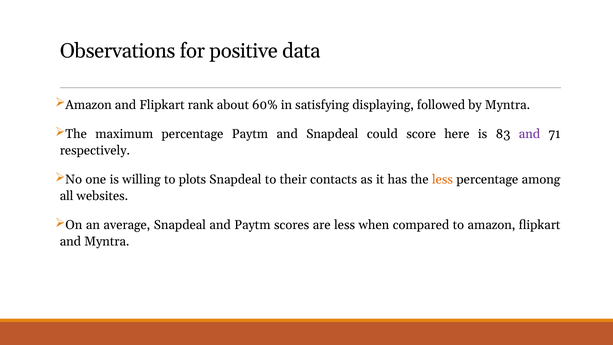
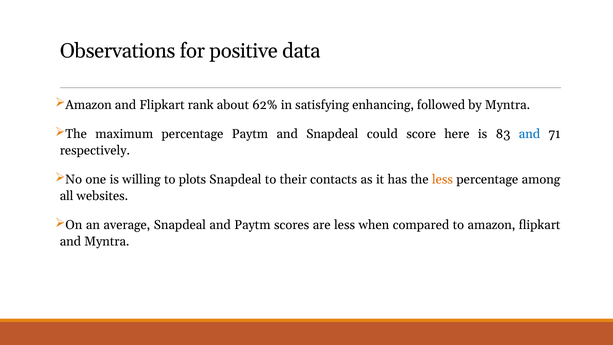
60%: 60% -> 62%
displaying: displaying -> enhancing
and at (529, 134) colour: purple -> blue
